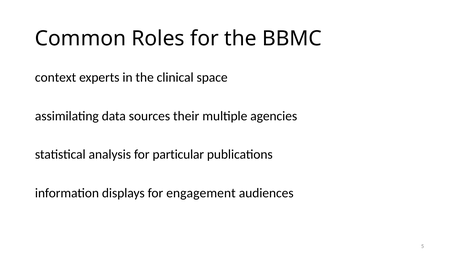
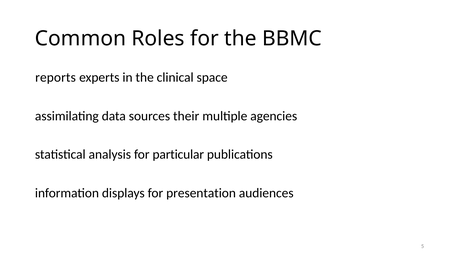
context: context -> reports
engagement: engagement -> presentation
